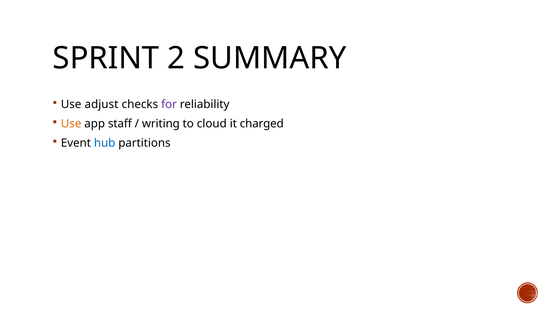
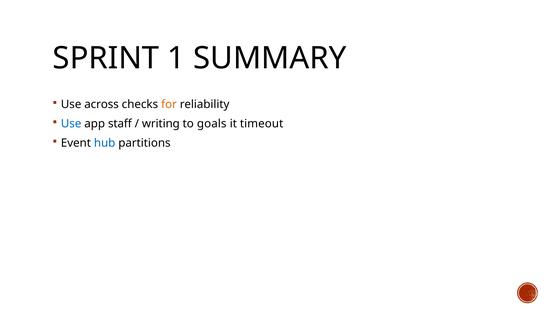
2: 2 -> 1
adjust: adjust -> across
for colour: purple -> orange
Use at (71, 124) colour: orange -> blue
cloud: cloud -> goals
charged: charged -> timeout
